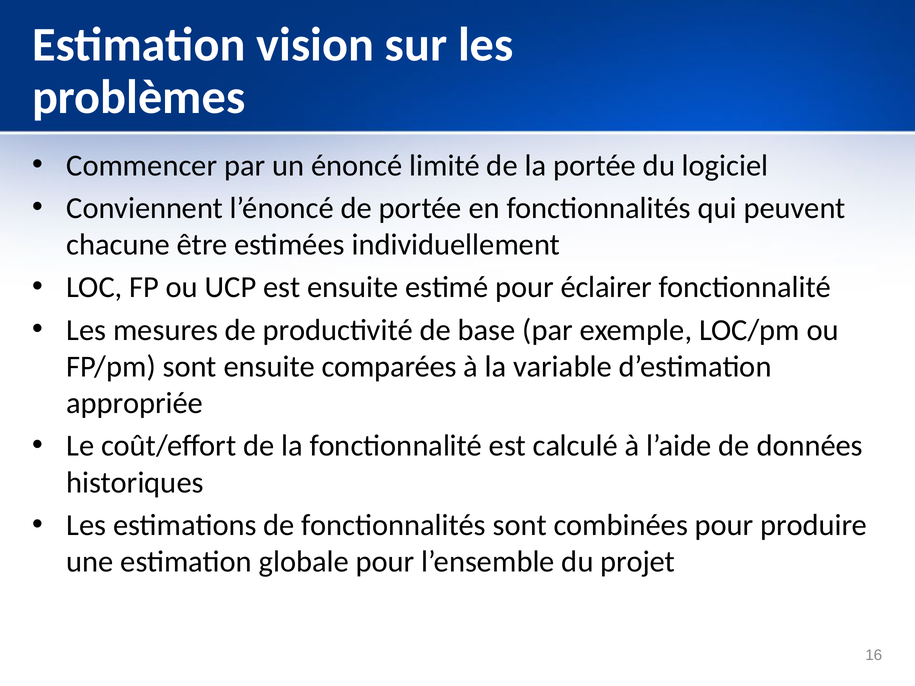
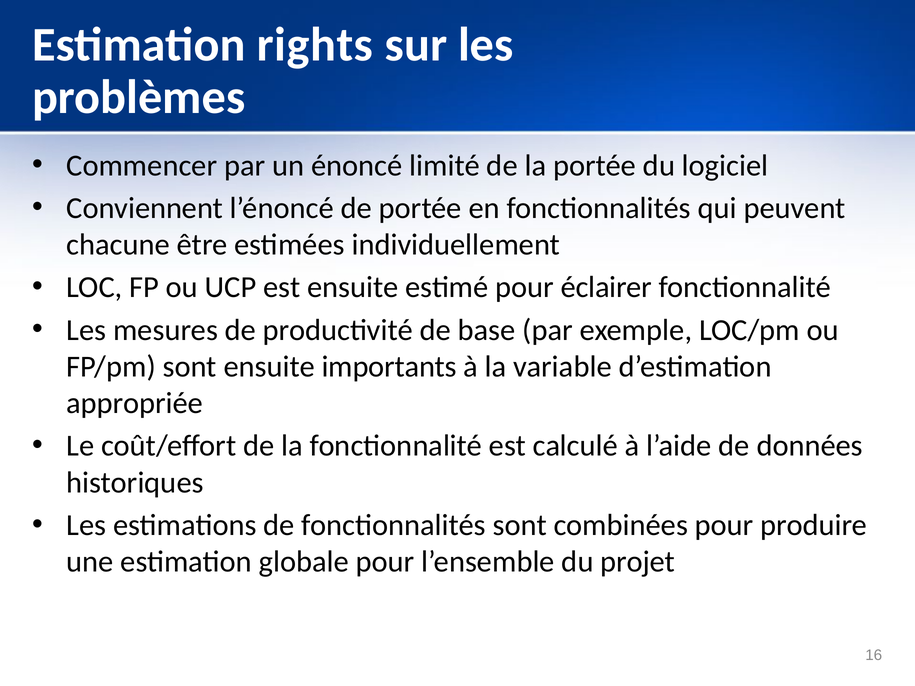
vision: vision -> rights
comparées: comparées -> importants
